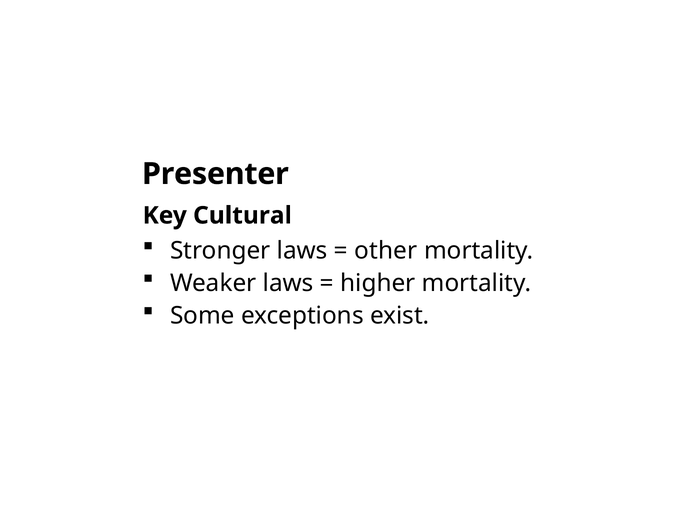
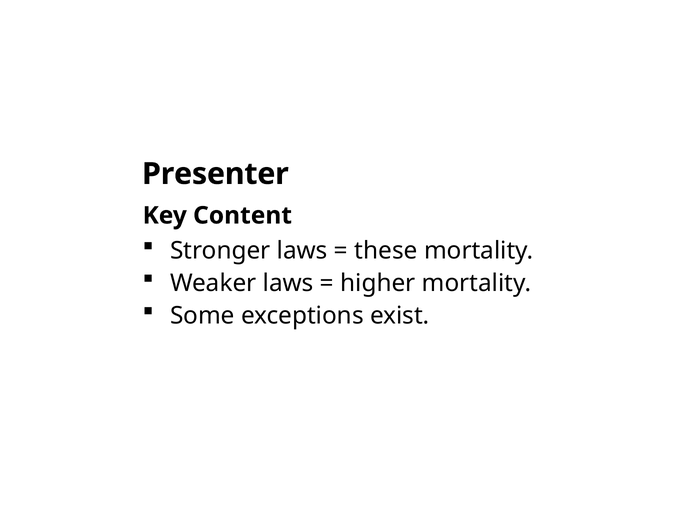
Cultural: Cultural -> Content
other: other -> these
